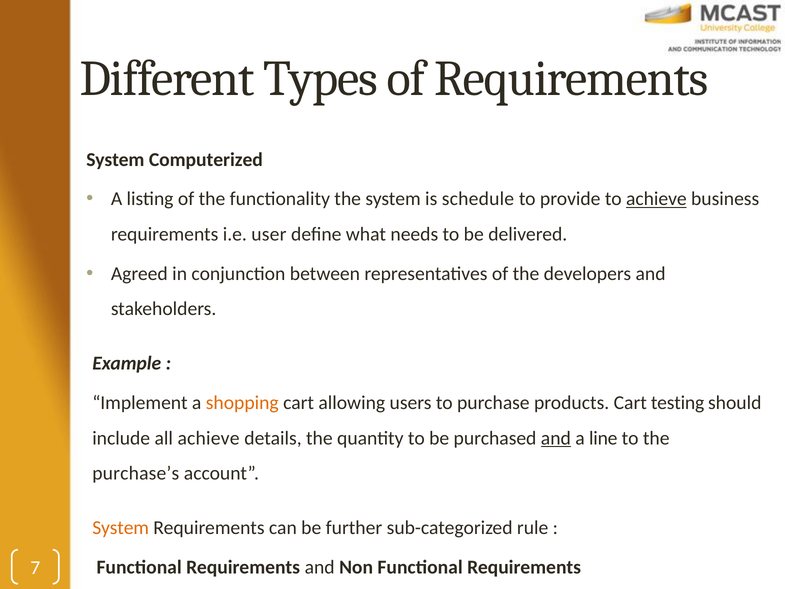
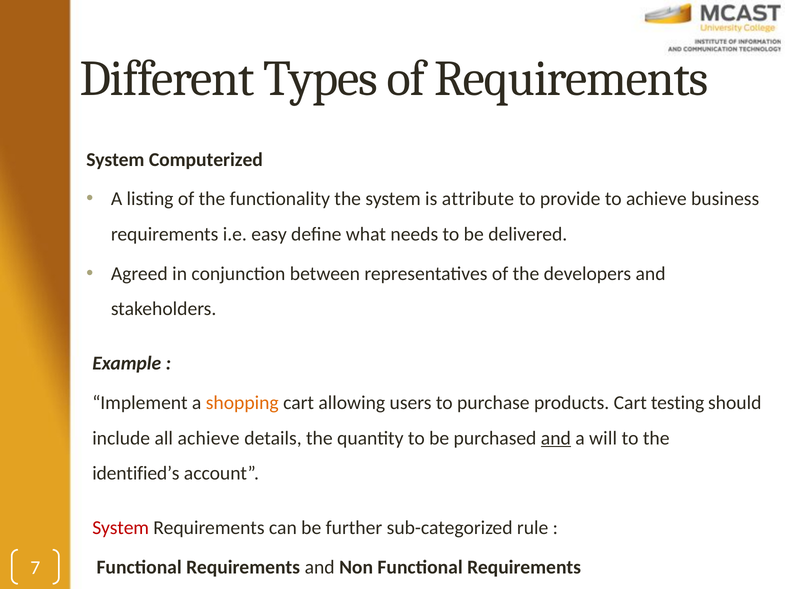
schedule: schedule -> attribute
achieve at (656, 199) underline: present -> none
user: user -> easy
line: line -> will
purchase’s: purchase’s -> identified’s
System at (121, 528) colour: orange -> red
